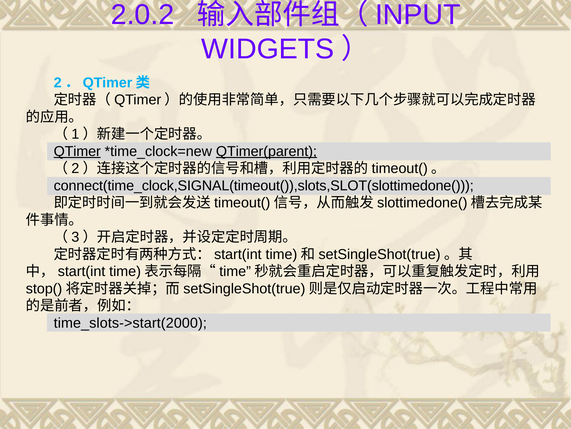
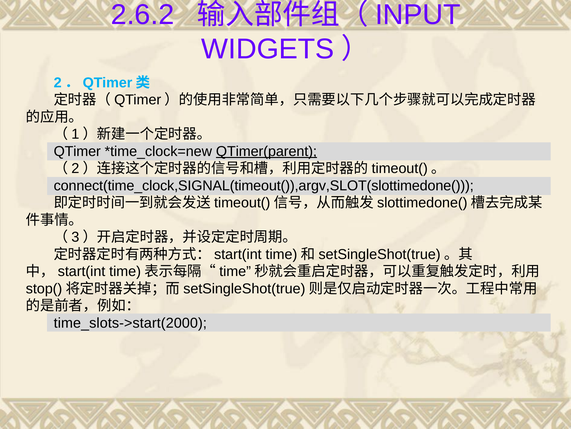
2.0.2: 2.0.2 -> 2.6.2
QTimer underline: present -> none
connect(time_clock,SIGNAL(timeout()),slots,SLOT(slottimedone(: connect(time_clock,SIGNAL(timeout()),slots,SLOT(slottimedone( -> connect(time_clock,SIGNAL(timeout()),argv,SLOT(slottimedone(
